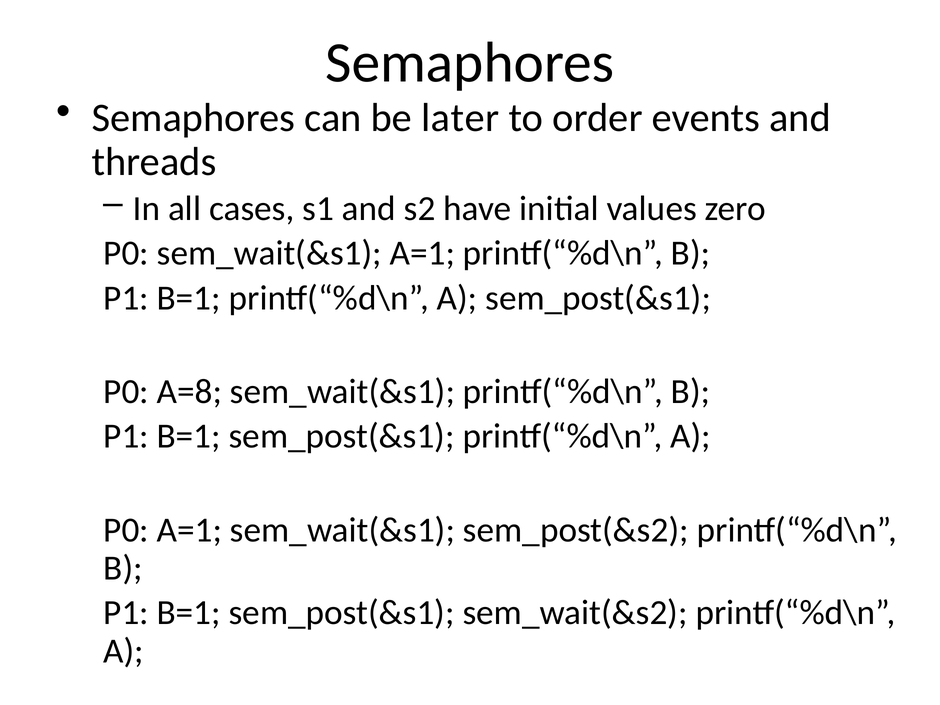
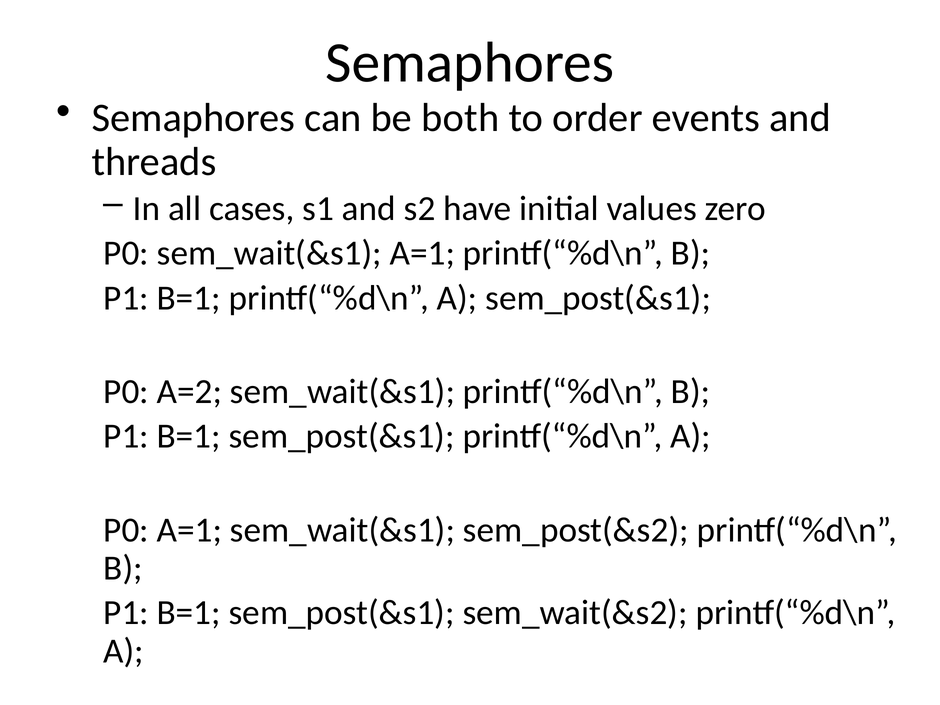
later: later -> both
A=8: A=8 -> A=2
